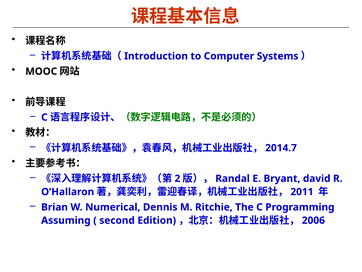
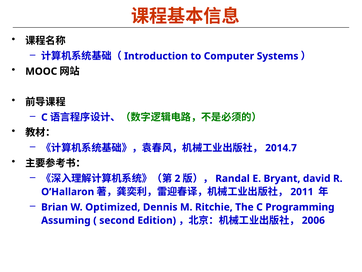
Numerical: Numerical -> Optimized
